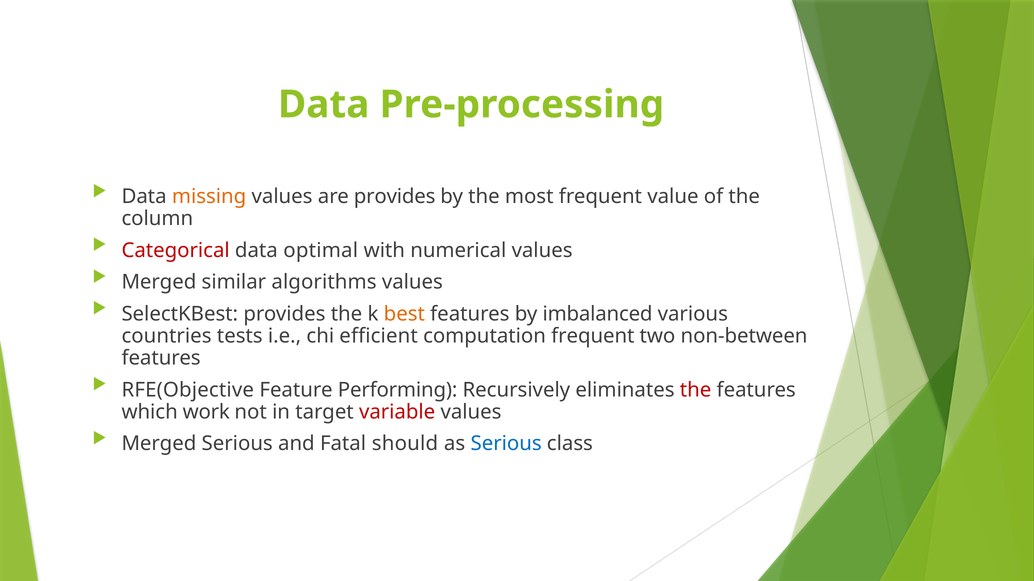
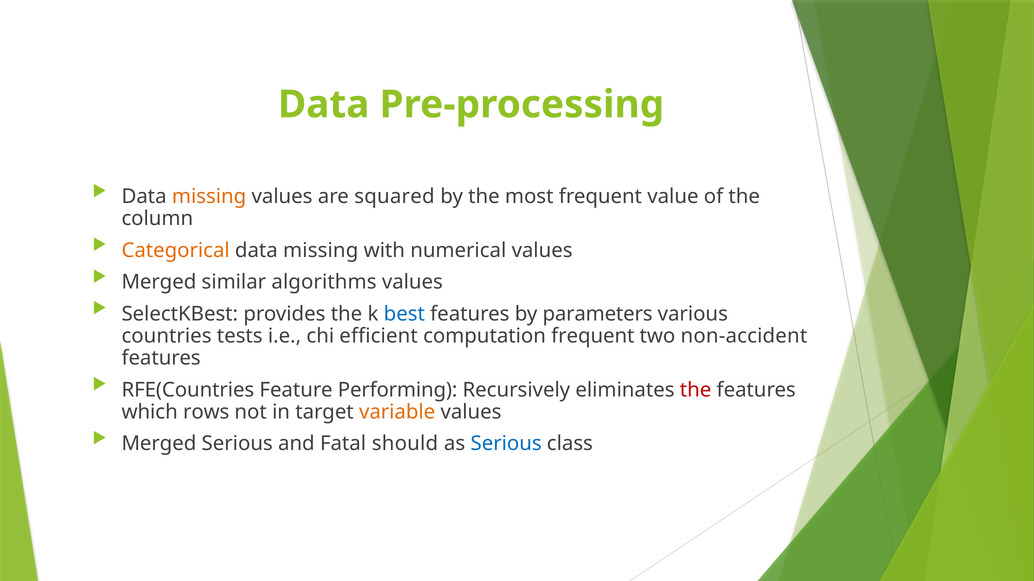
are provides: provides -> squared
Categorical colour: red -> orange
optimal at (321, 251): optimal -> missing
best colour: orange -> blue
imbalanced: imbalanced -> parameters
non-between: non-between -> non-accident
RFE(Objective: RFE(Objective -> RFE(Countries
work: work -> rows
variable colour: red -> orange
